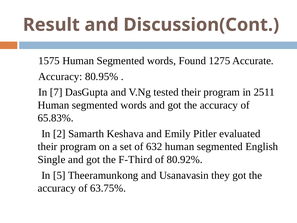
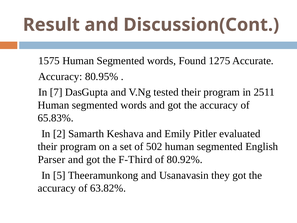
632: 632 -> 502
Single: Single -> Parser
63.75%: 63.75% -> 63.82%
